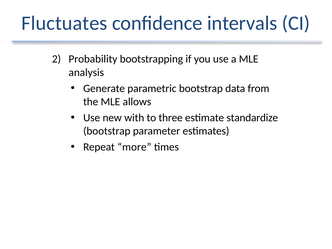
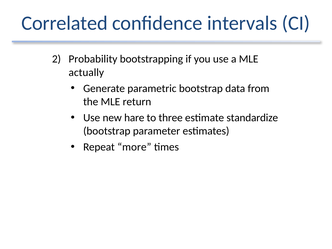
Fluctuates: Fluctuates -> Correlated
analysis: analysis -> actually
allows: allows -> return
with: with -> hare
